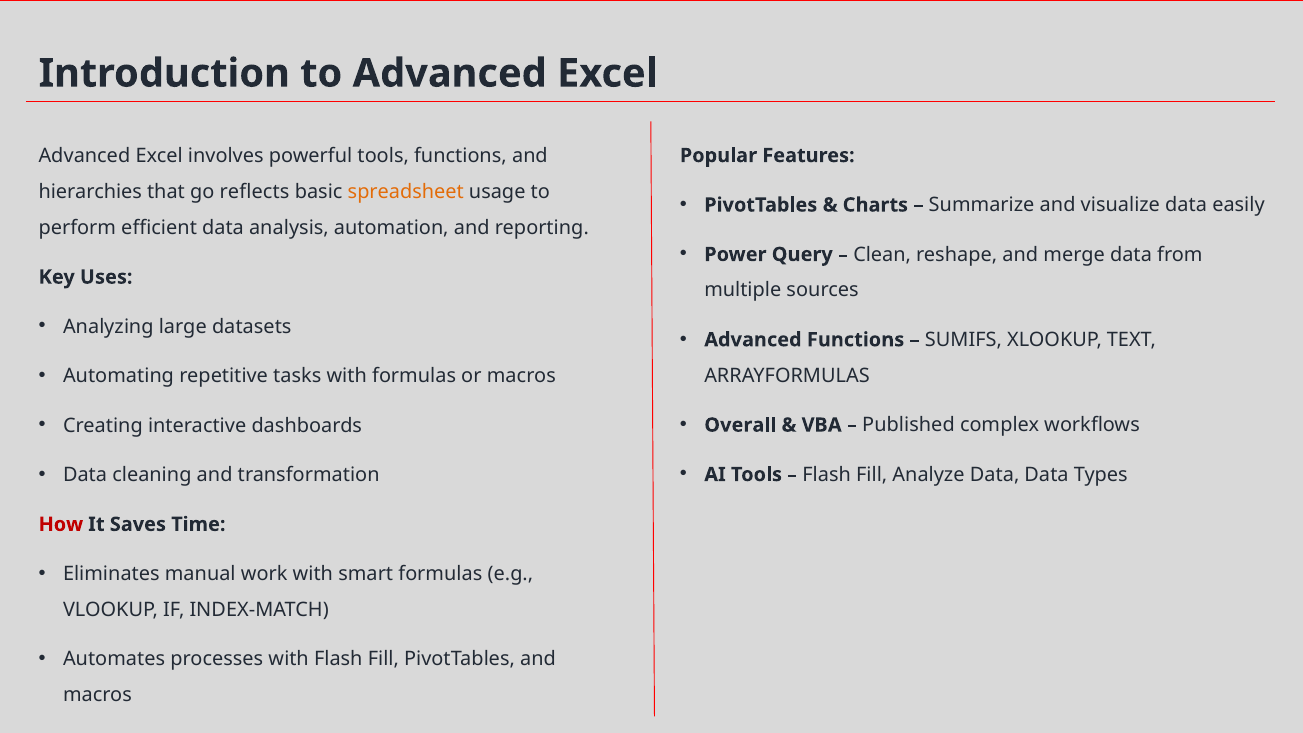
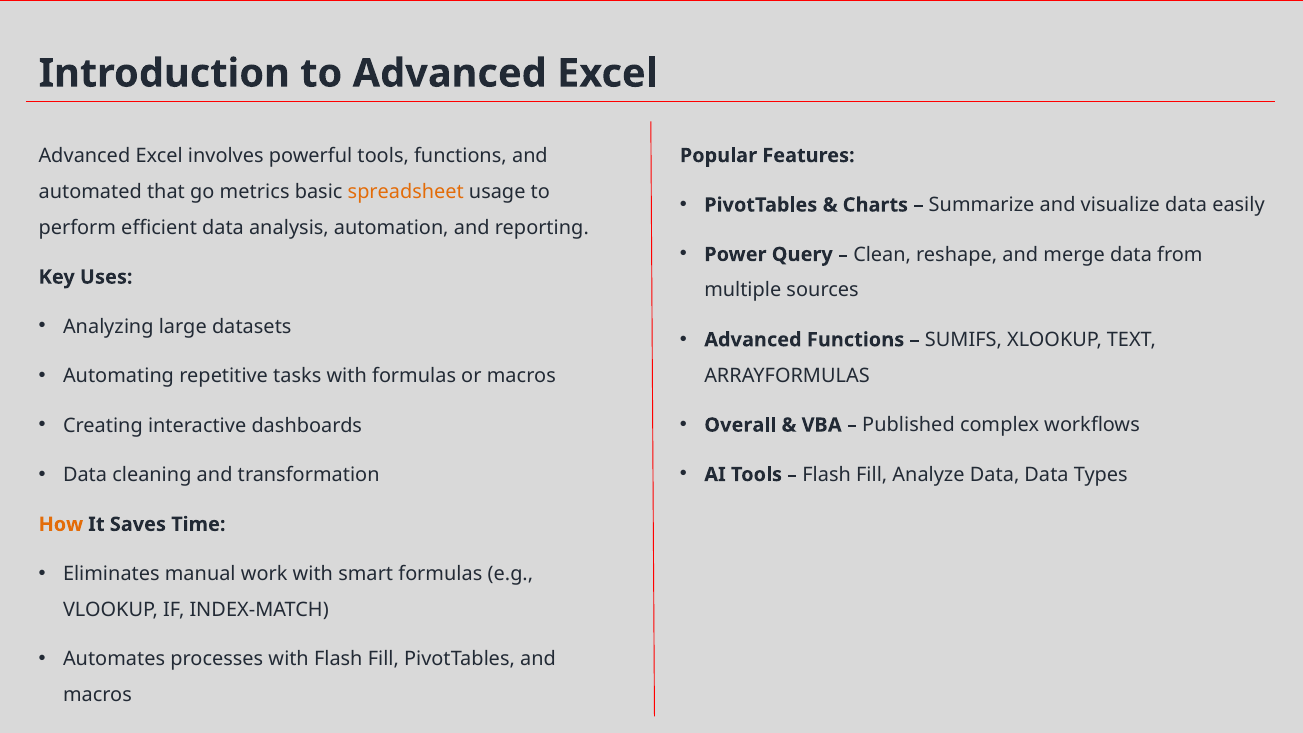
hierarchies: hierarchies -> automated
reflects: reflects -> metrics
How colour: red -> orange
